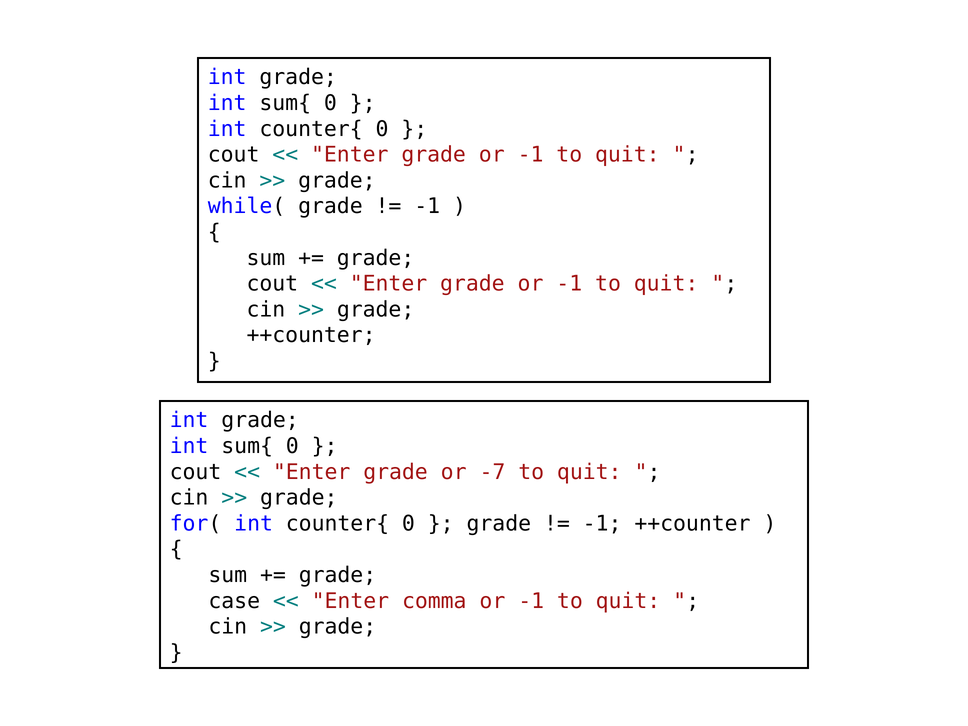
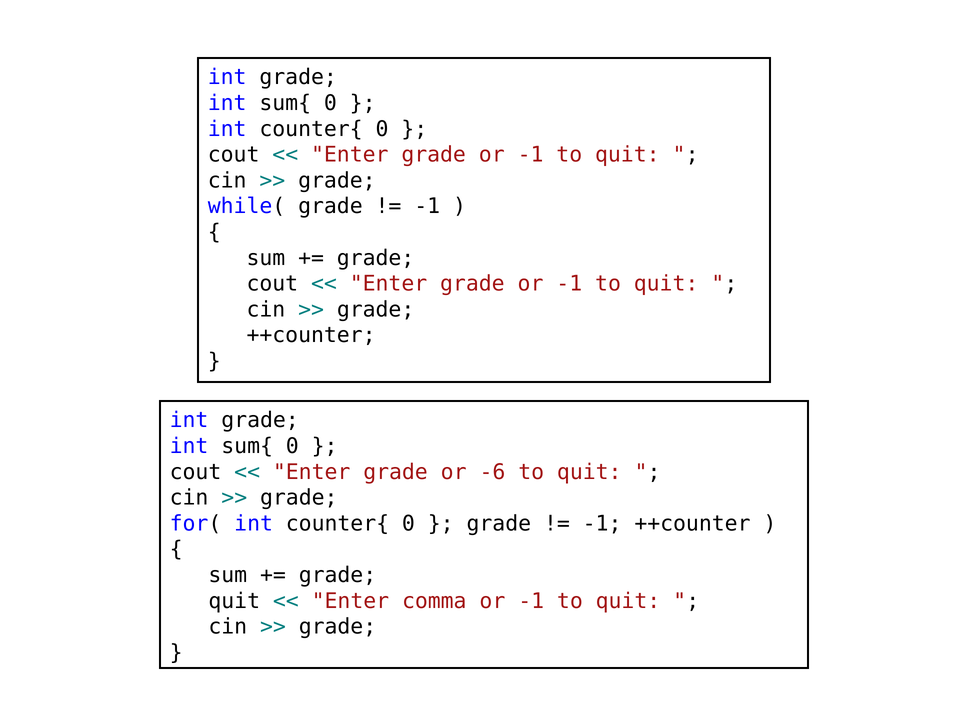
-7: -7 -> -6
case at (234, 601): case -> quit
